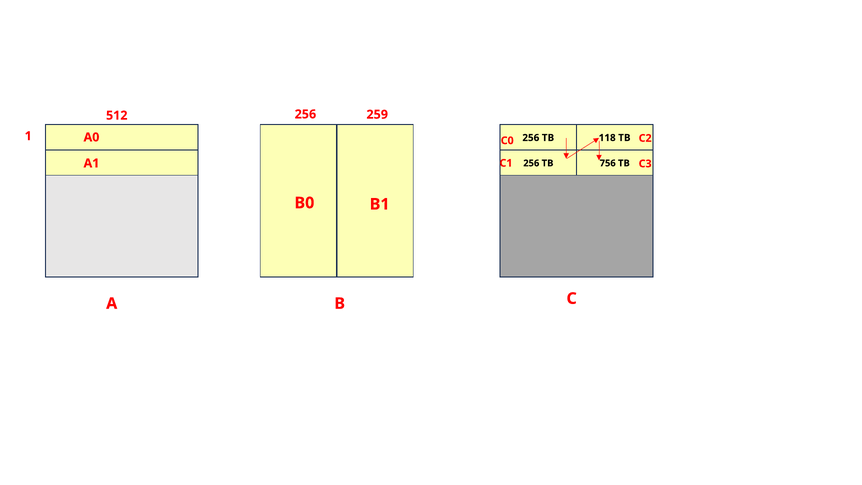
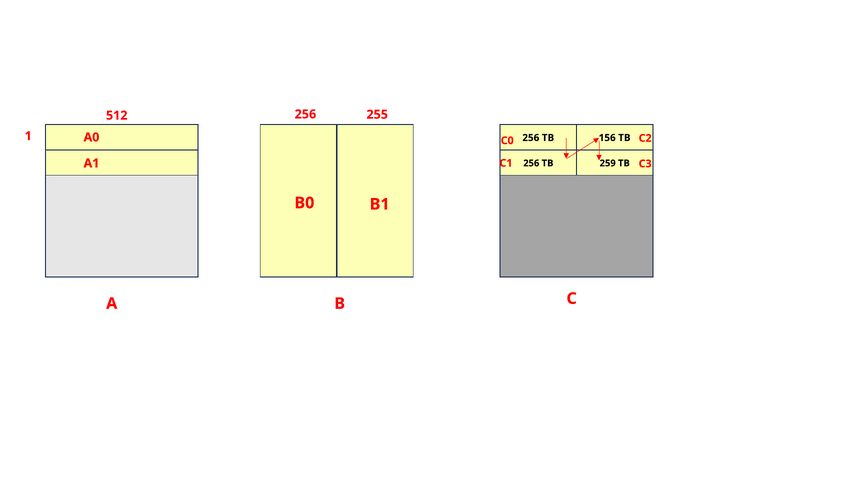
259: 259 -> 255
118: 118 -> 156
756: 756 -> 259
